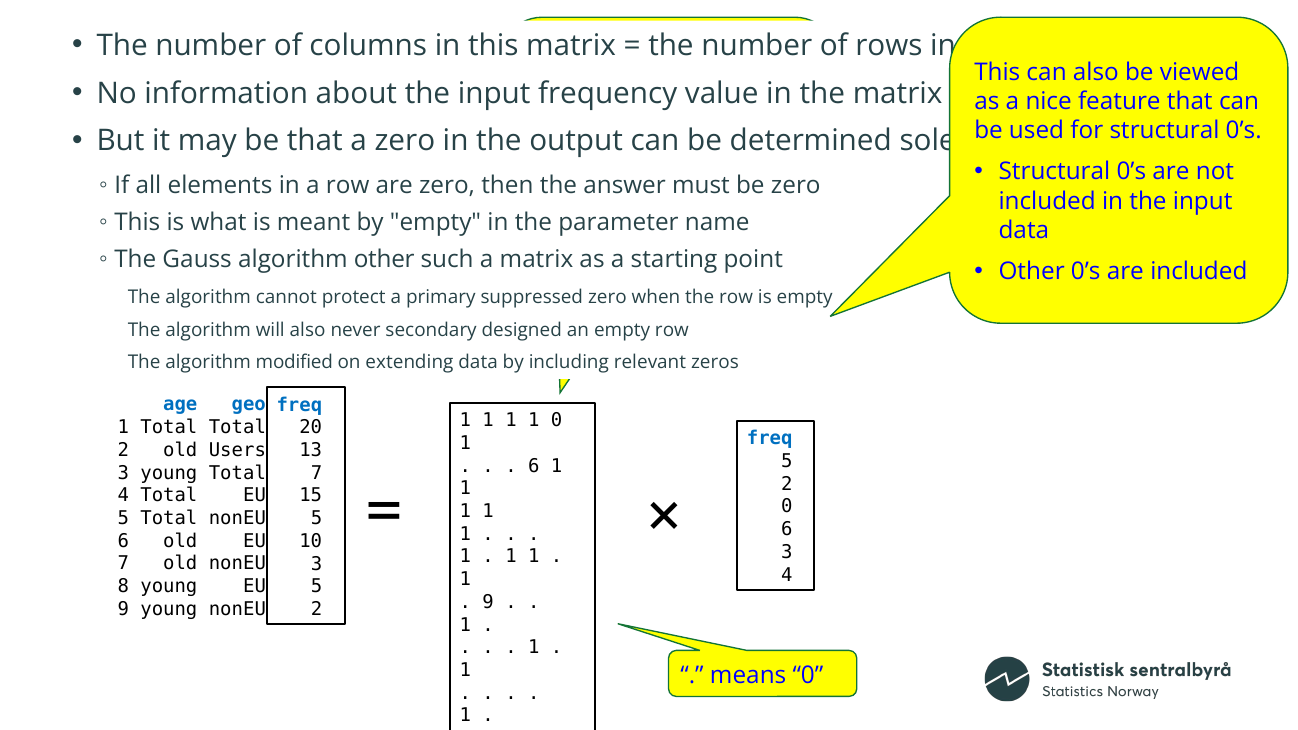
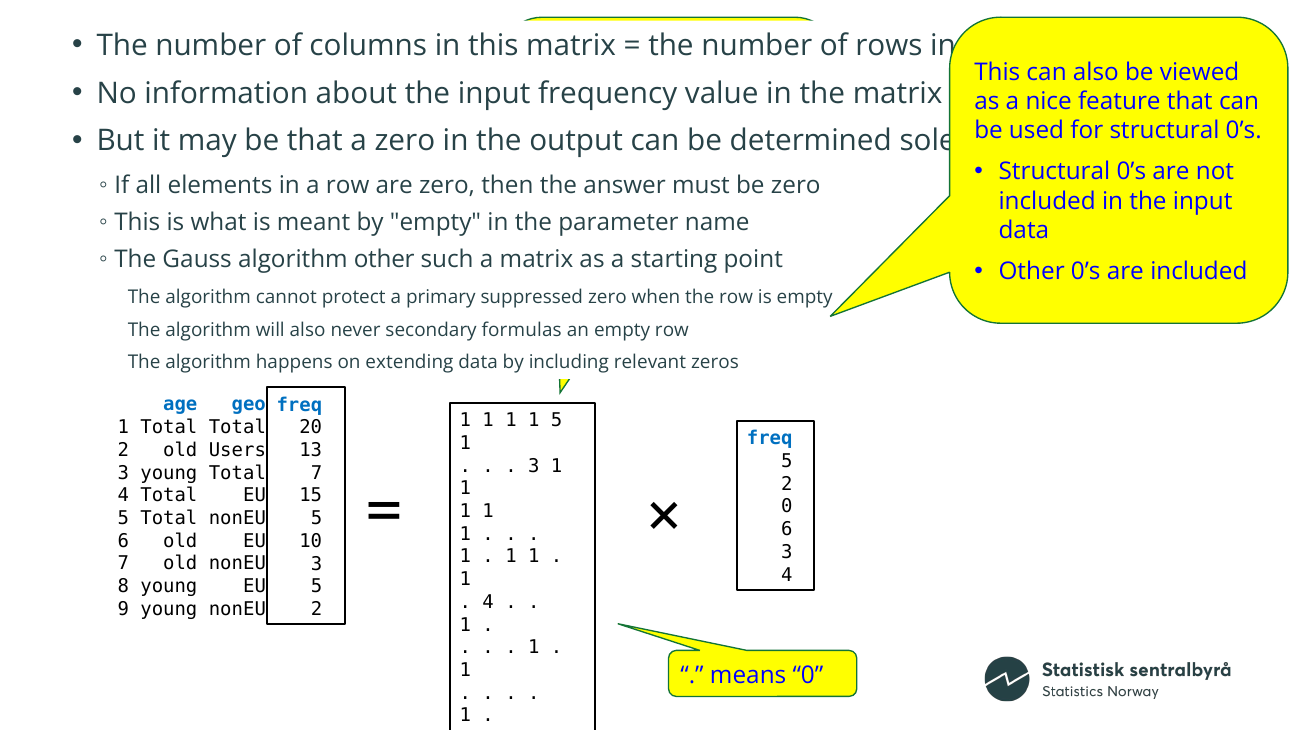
designed: designed -> formulas
modified: modified -> happens
1 0: 0 -> 5
6 at (534, 466): 6 -> 3
9 at (488, 602): 9 -> 4
